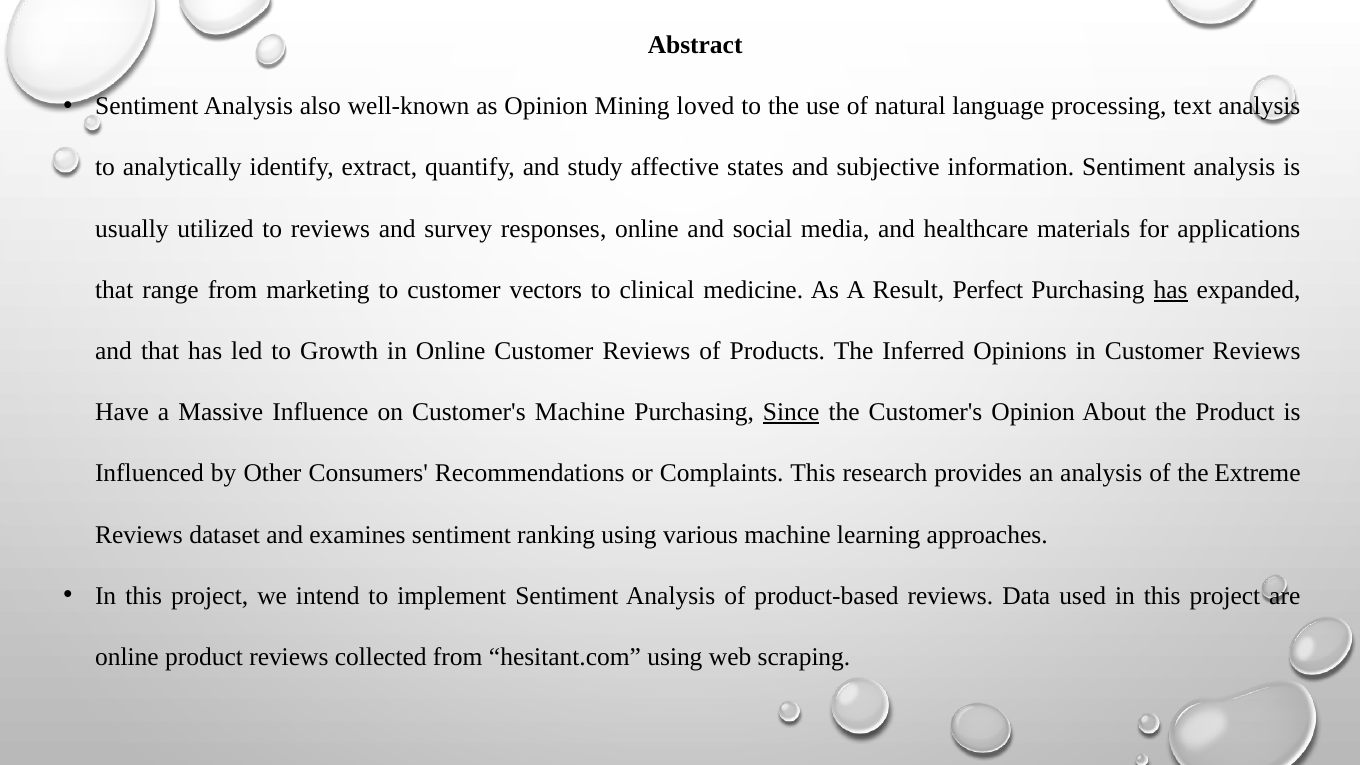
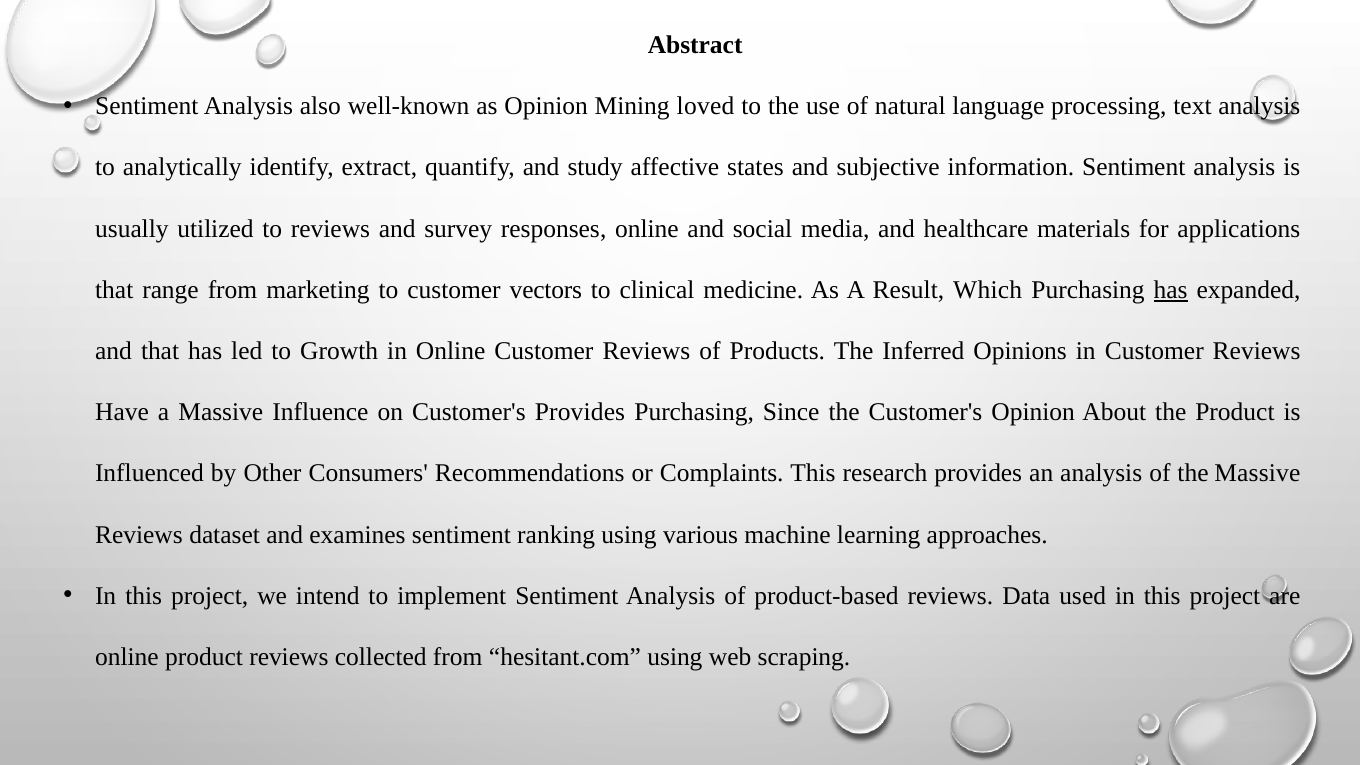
Perfect: Perfect -> Which
Customer's Machine: Machine -> Provides
Since underline: present -> none
the Extreme: Extreme -> Massive
